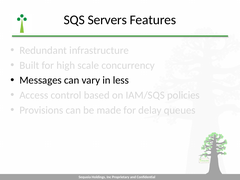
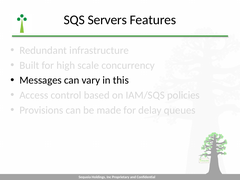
less: less -> this
